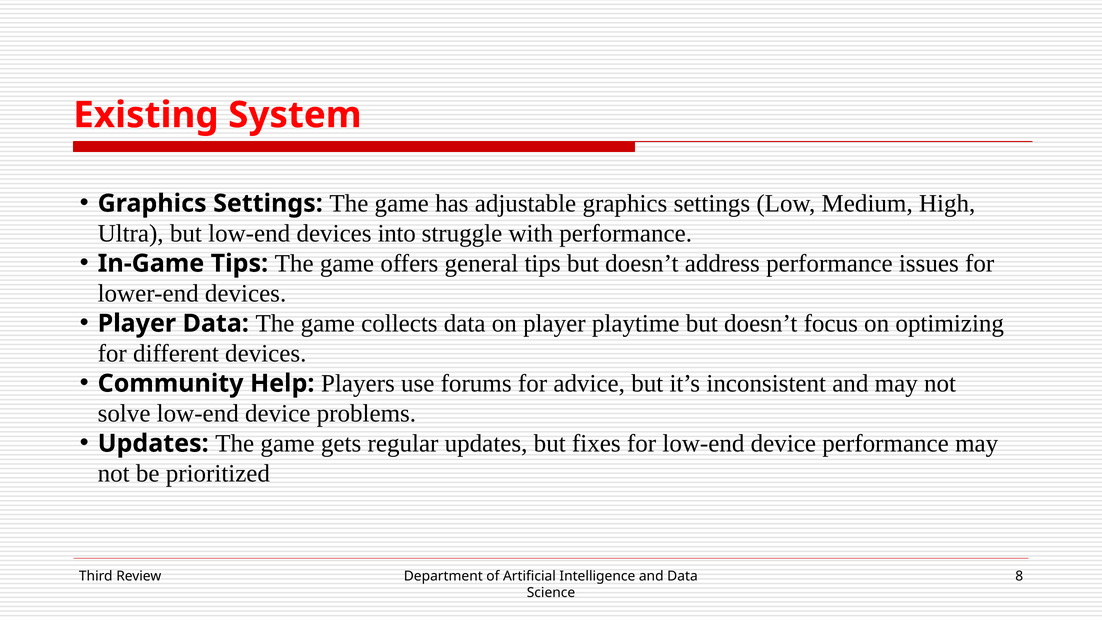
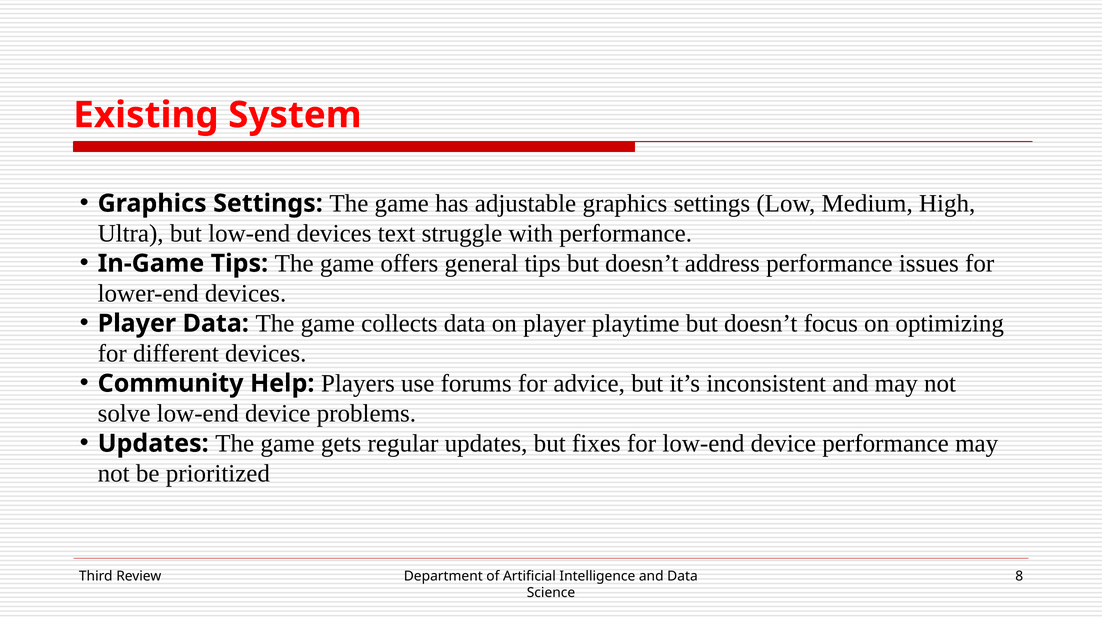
into: into -> text
